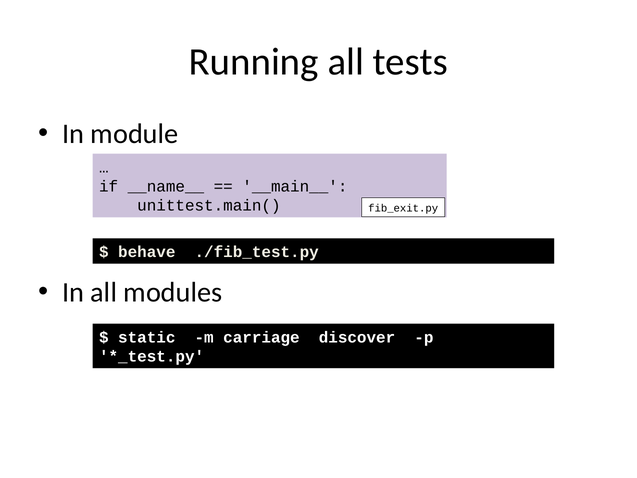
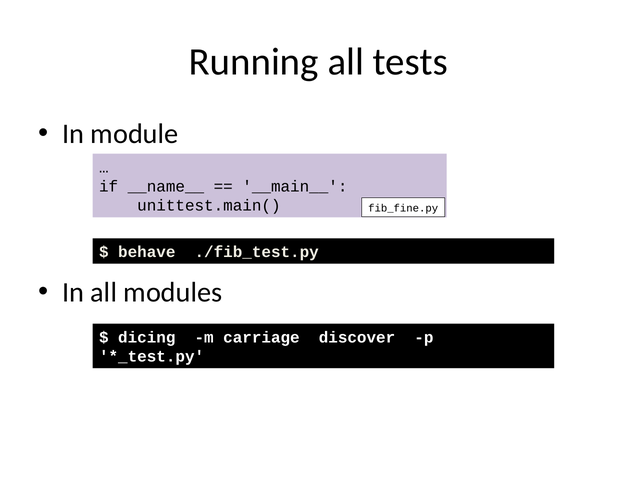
fib_exit.py: fib_exit.py -> fib_fine.py
static: static -> dicing
